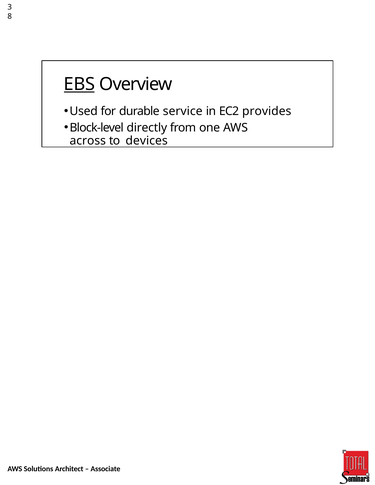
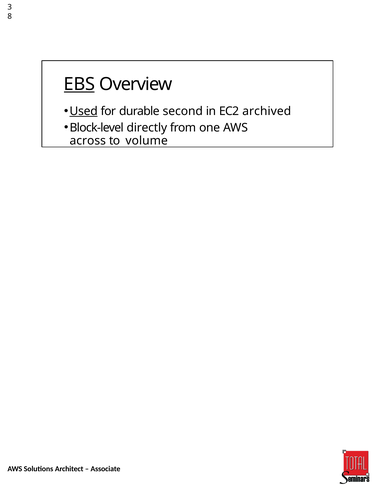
Used underline: none -> present
service: service -> second
provides: provides -> archived
devices: devices -> volume
